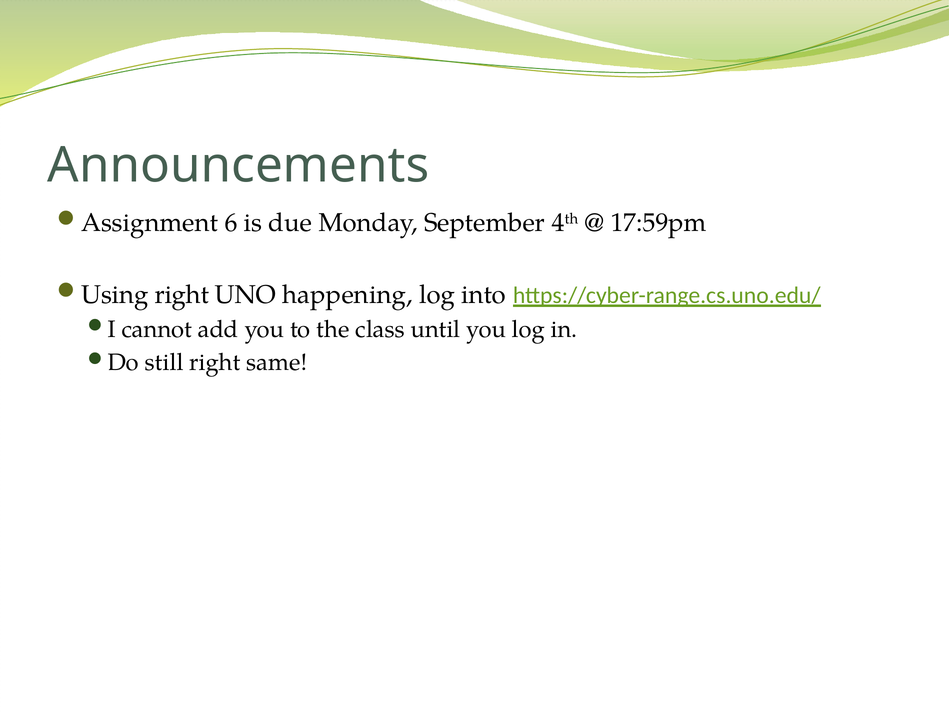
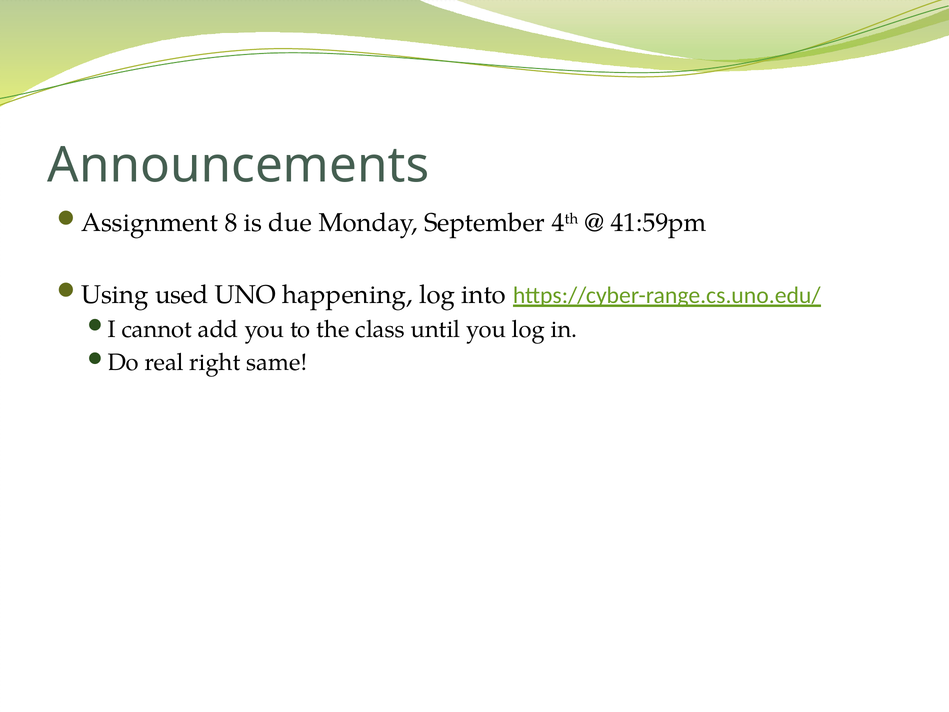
6: 6 -> 8
17:59pm: 17:59pm -> 41:59pm
Using right: right -> used
still: still -> real
